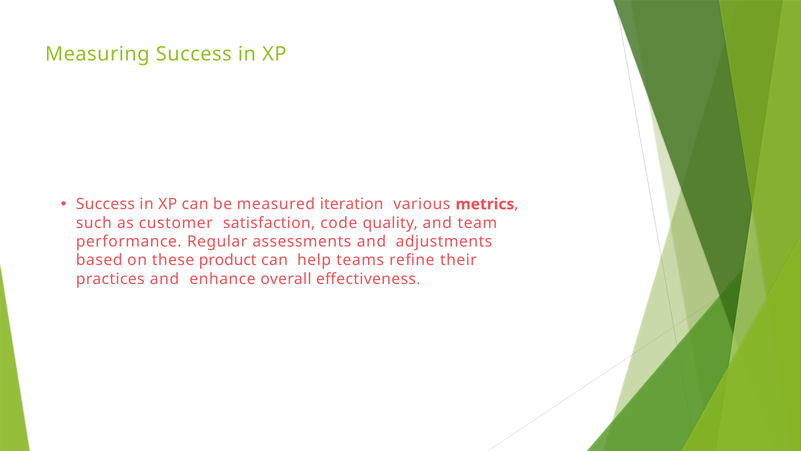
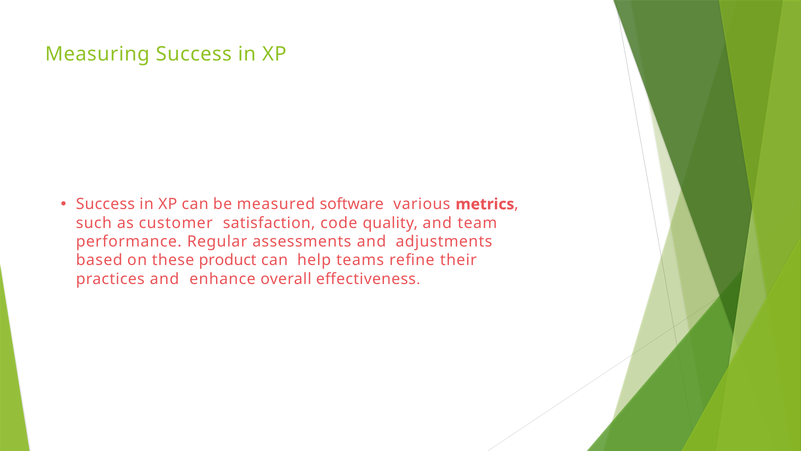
iteration: iteration -> software
